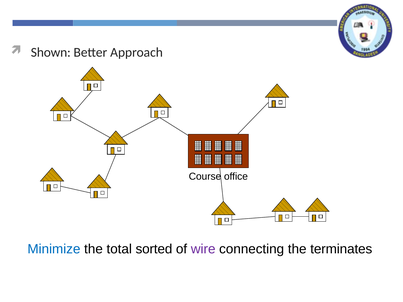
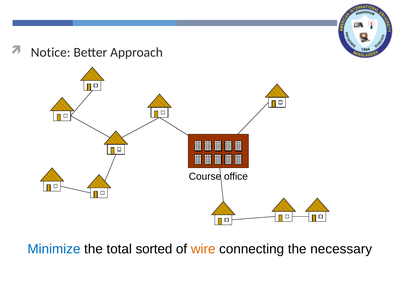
Shown: Shown -> Notice
wire colour: purple -> orange
terminates: terminates -> necessary
